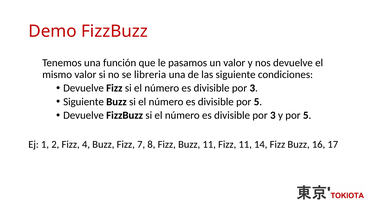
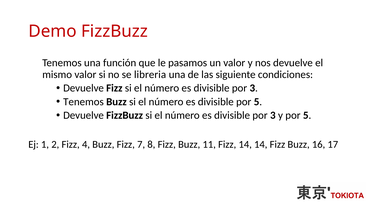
Siguiente at (84, 102): Siguiente -> Tenemos
Fizz 11: 11 -> 14
